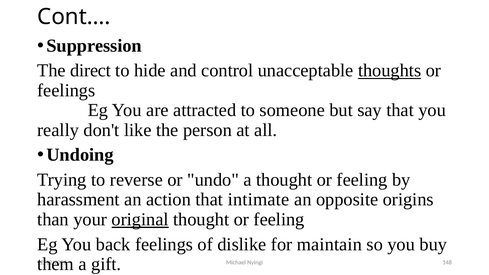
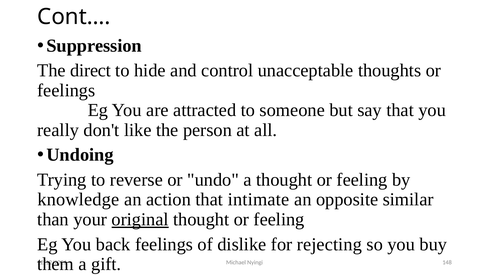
thoughts underline: present -> none
harassment: harassment -> knowledge
origins: origins -> similar
maintain: maintain -> rejecting
